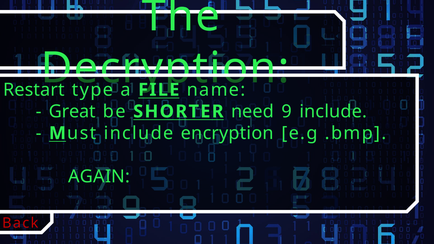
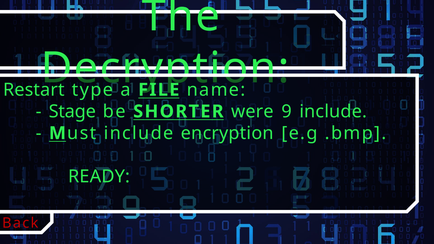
Great: Great -> Stage
need: need -> were
AGAIN: AGAIN -> READY
